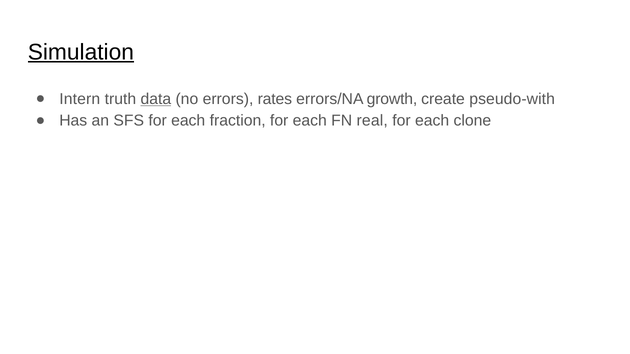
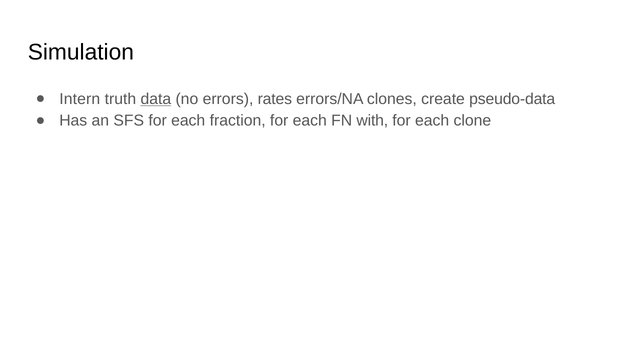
Simulation underline: present -> none
growth: growth -> clones
pseudo-with: pseudo-with -> pseudo-data
real: real -> with
